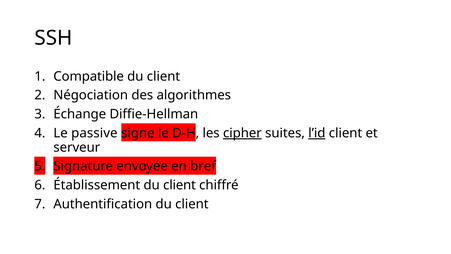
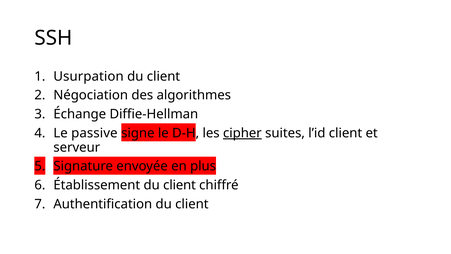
Compatible: Compatible -> Usurpation
l’id underline: present -> none
bref: bref -> plus
